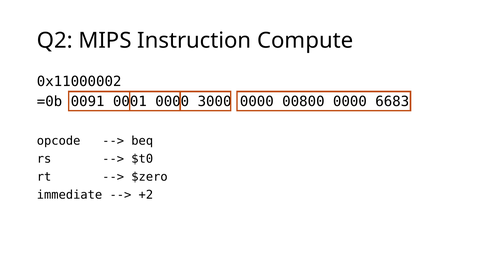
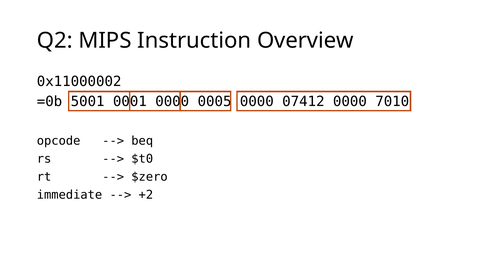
Compute: Compute -> Overview
0091: 0091 -> 5001
3000: 3000 -> 0005
00800: 00800 -> 07412
6683: 6683 -> 7010
